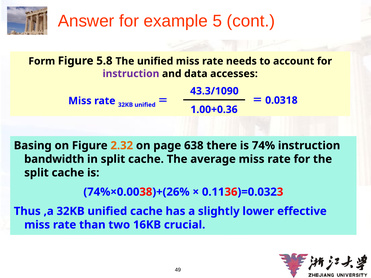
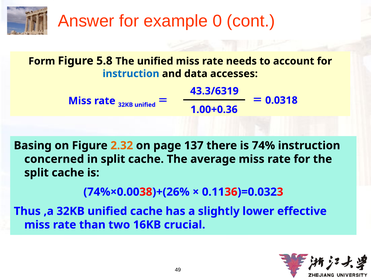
5: 5 -> 0
instruction at (131, 74) colour: purple -> blue
43.3/1090: 43.3/1090 -> 43.3/6319
638: 638 -> 137
bandwidth: bandwidth -> concerned
